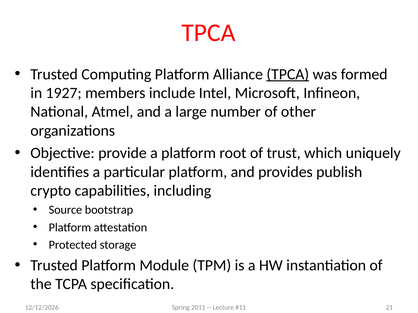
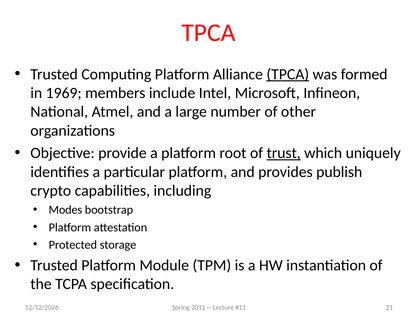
1927: 1927 -> 1969
trust underline: none -> present
Source: Source -> Modes
